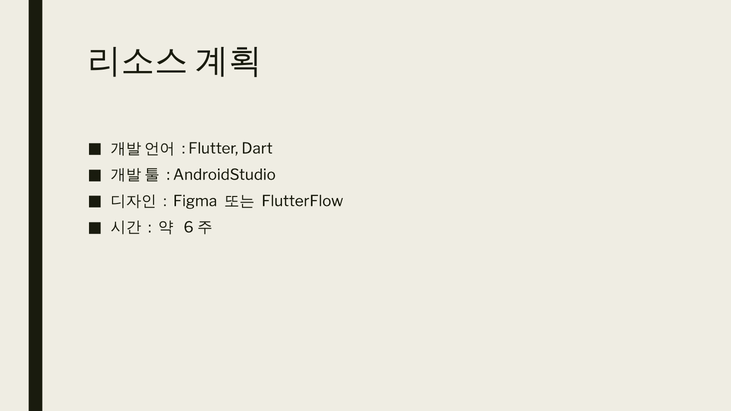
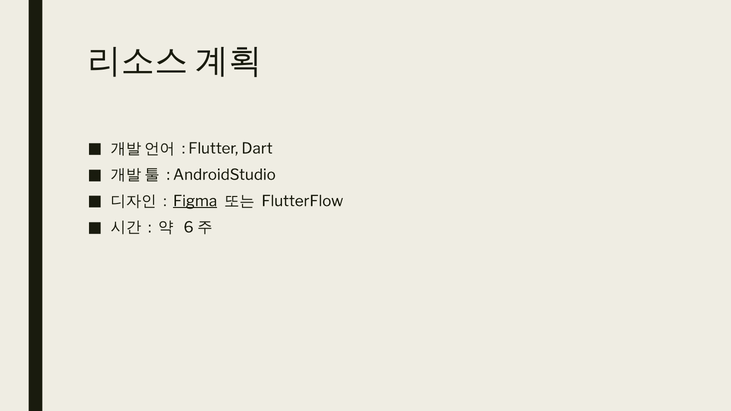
Figma underline: none -> present
